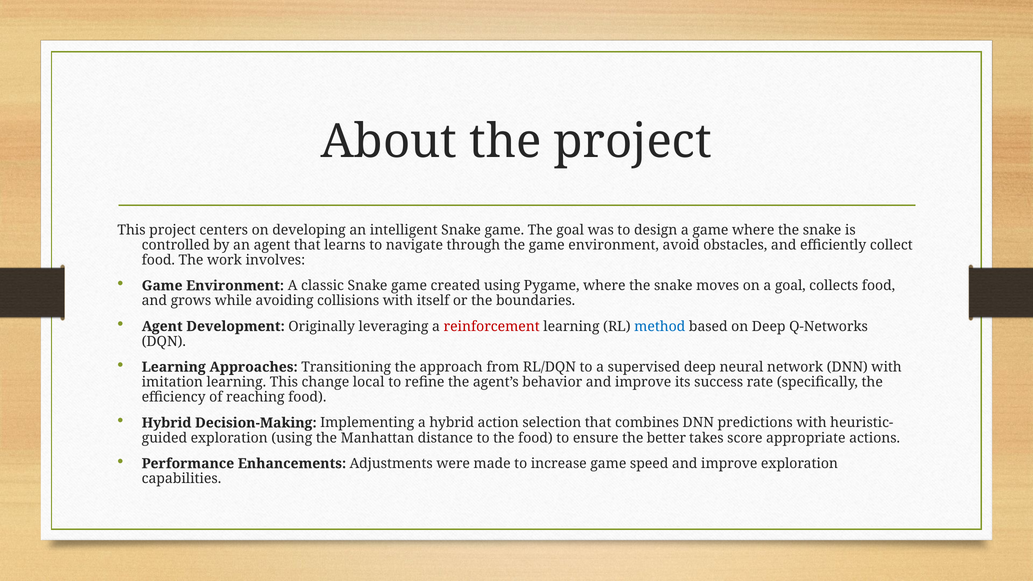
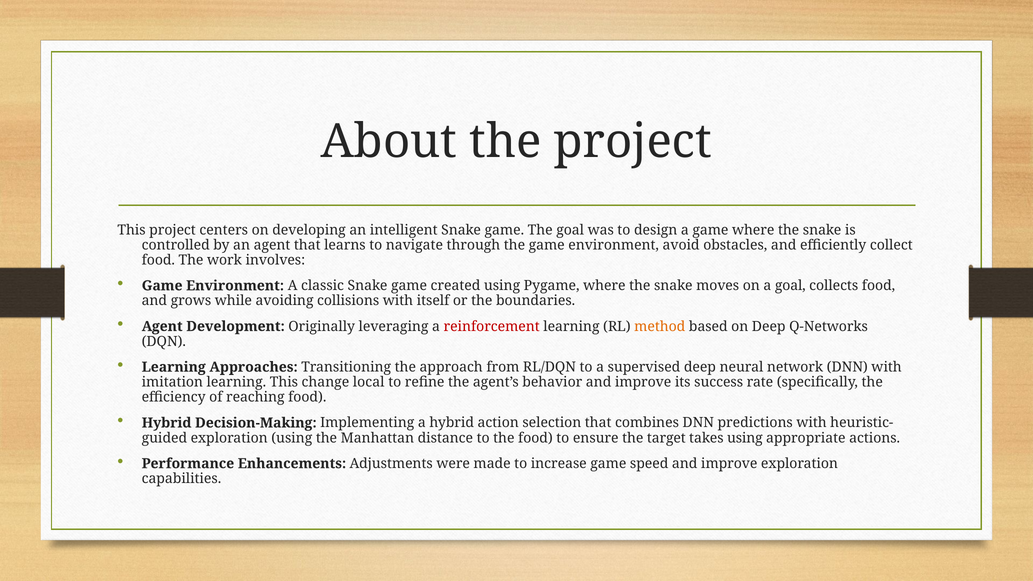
method colour: blue -> orange
better: better -> target
takes score: score -> using
